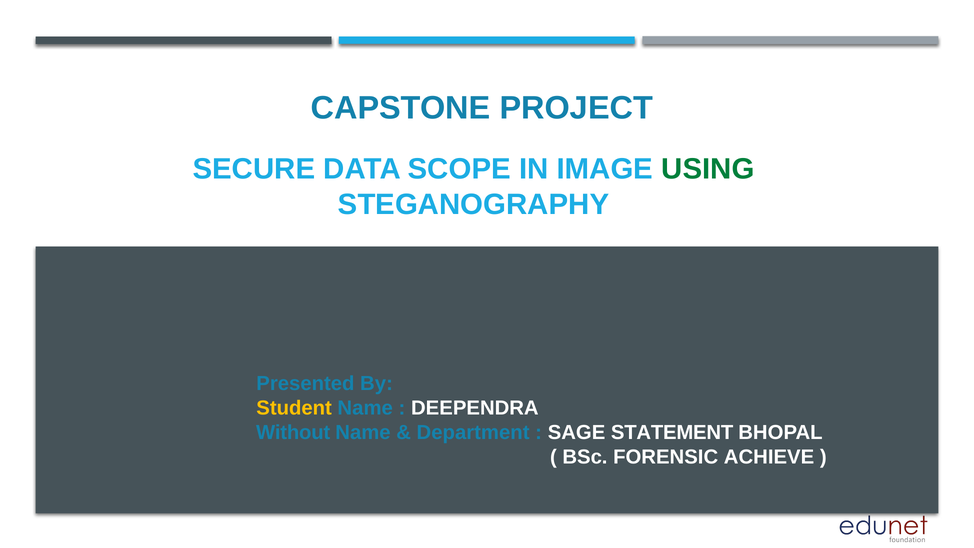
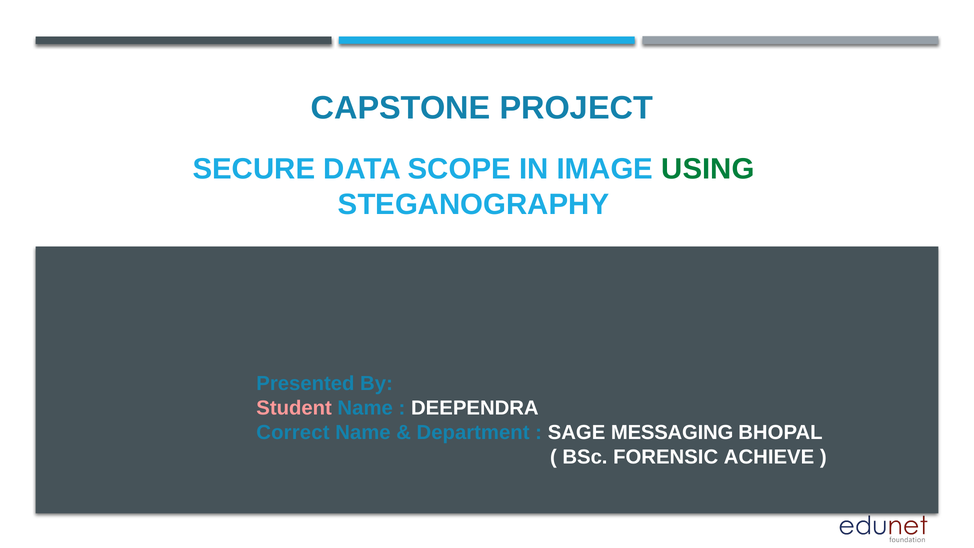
Student colour: yellow -> pink
Without: Without -> Correct
STATEMENT: STATEMENT -> MESSAGING
